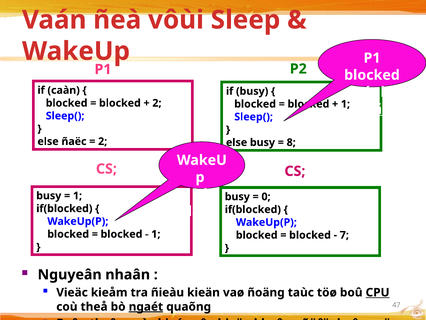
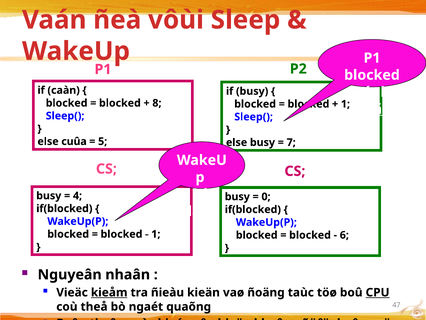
2 at (157, 103): 2 -> 8
ñaëc: ñaëc -> cuûa
2 at (103, 141): 2 -> 5
8: 8 -> 7
1 at (78, 195): 1 -> 4
7: 7 -> 6
kieåm underline: none -> present
ngaét underline: present -> none
